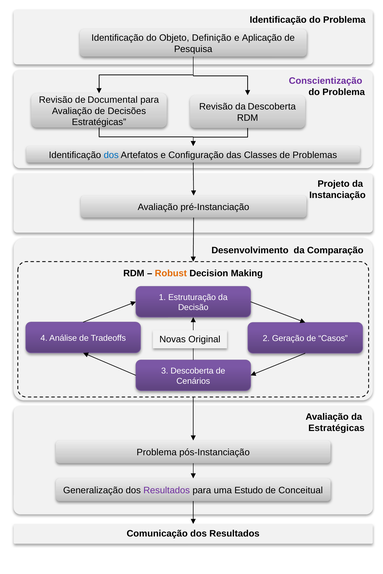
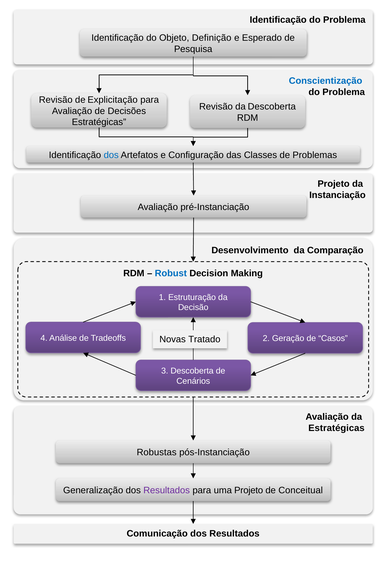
Aplicação: Aplicação -> Esperado
Conscientização colour: purple -> blue
Documental: Documental -> Explicitação
Robust colour: orange -> blue
Original: Original -> Tratado
Problema at (157, 453): Problema -> Robustas
uma Estudo: Estudo -> Projeto
